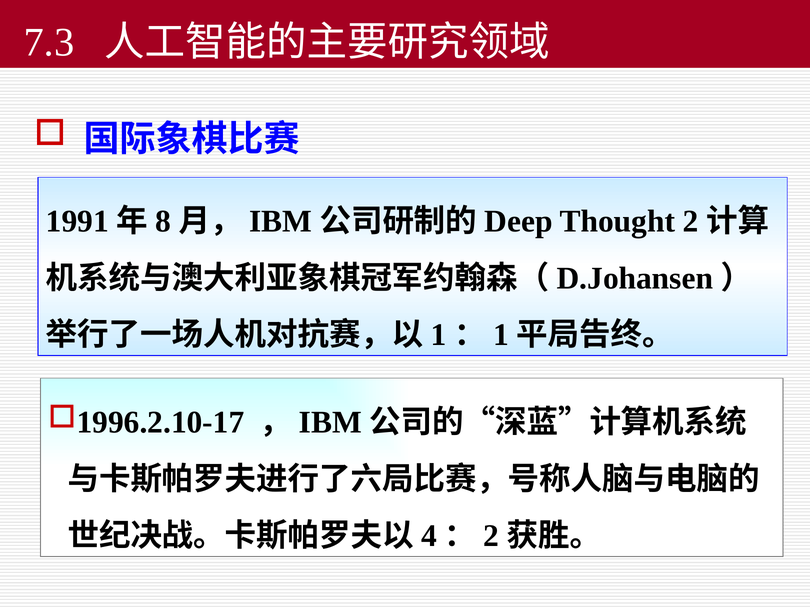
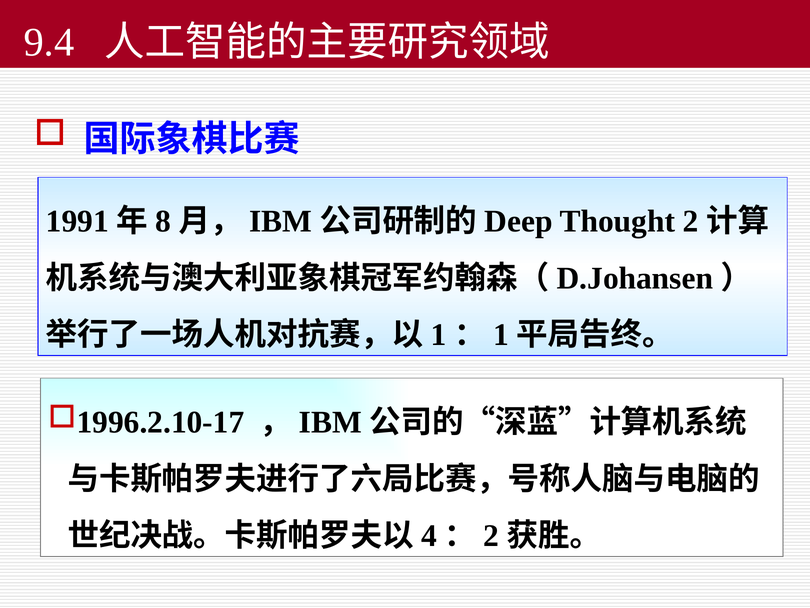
7.3: 7.3 -> 9.4
